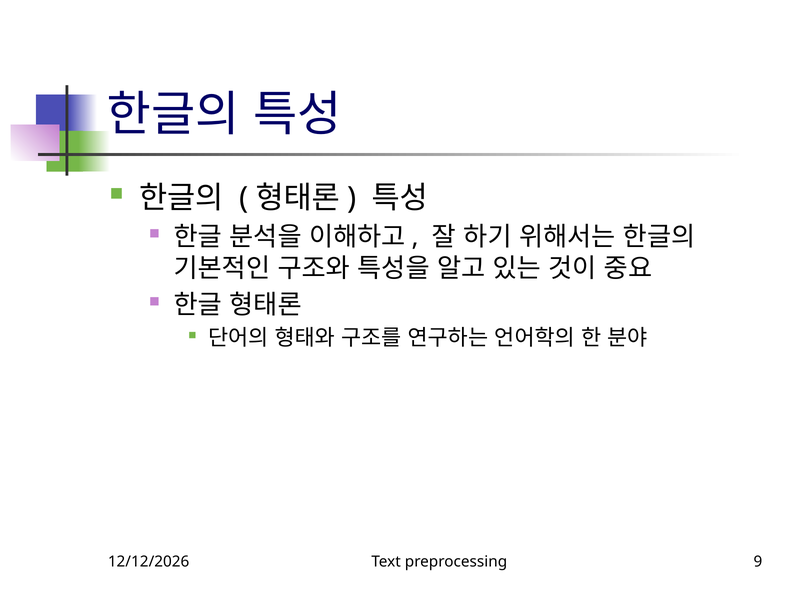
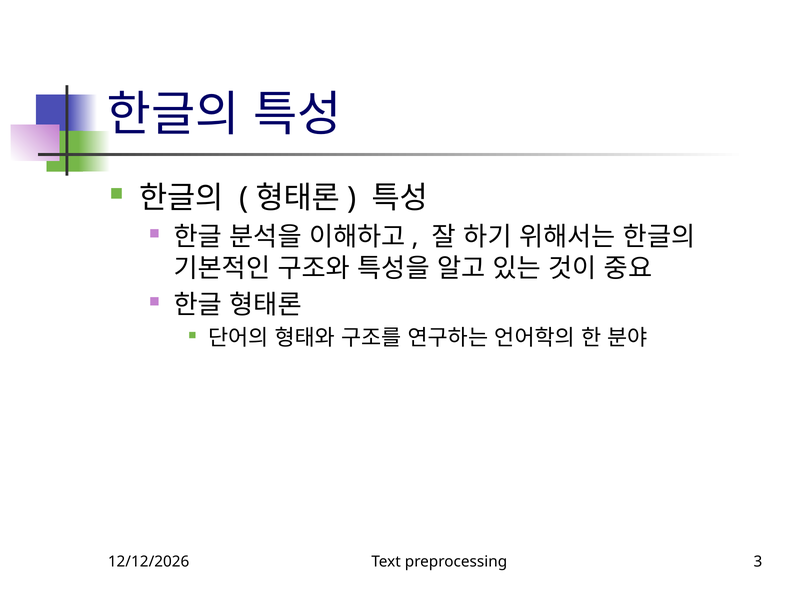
9: 9 -> 3
